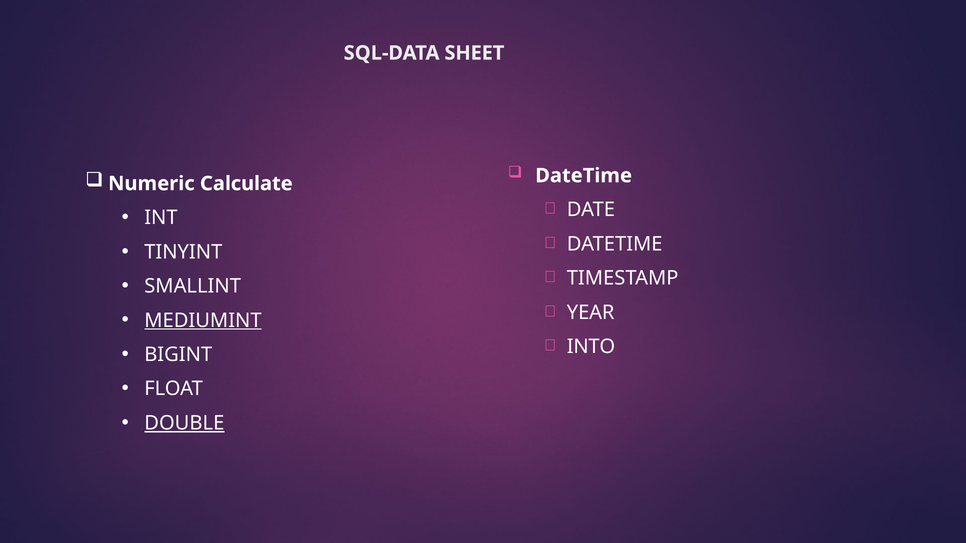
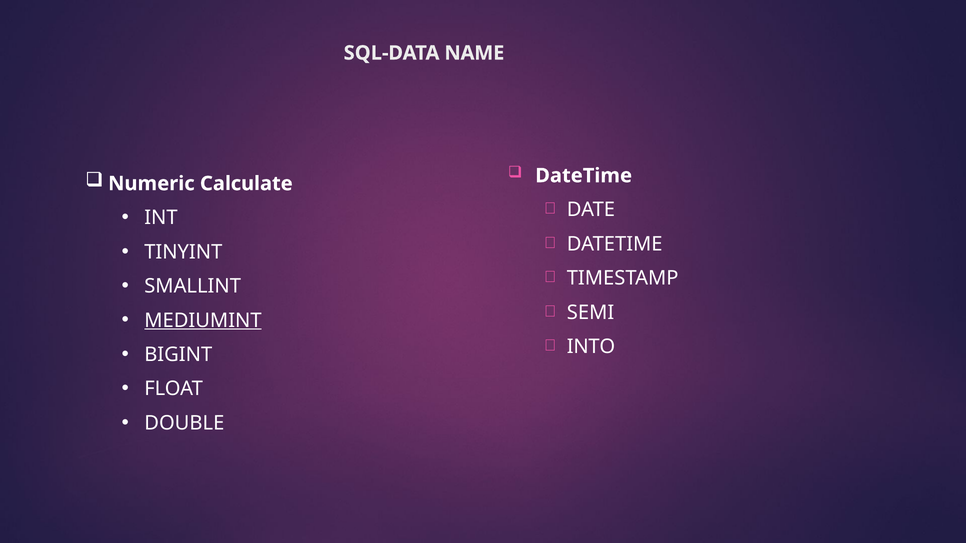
SHEET: SHEET -> NAME
YEAR: YEAR -> SEMI
DOUBLE underline: present -> none
